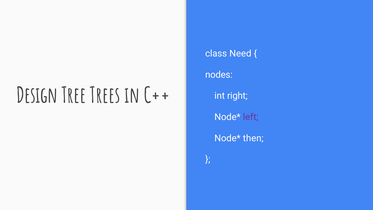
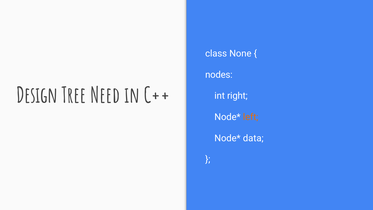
Need: Need -> None
Trees: Trees -> Need
left colour: purple -> orange
then: then -> data
